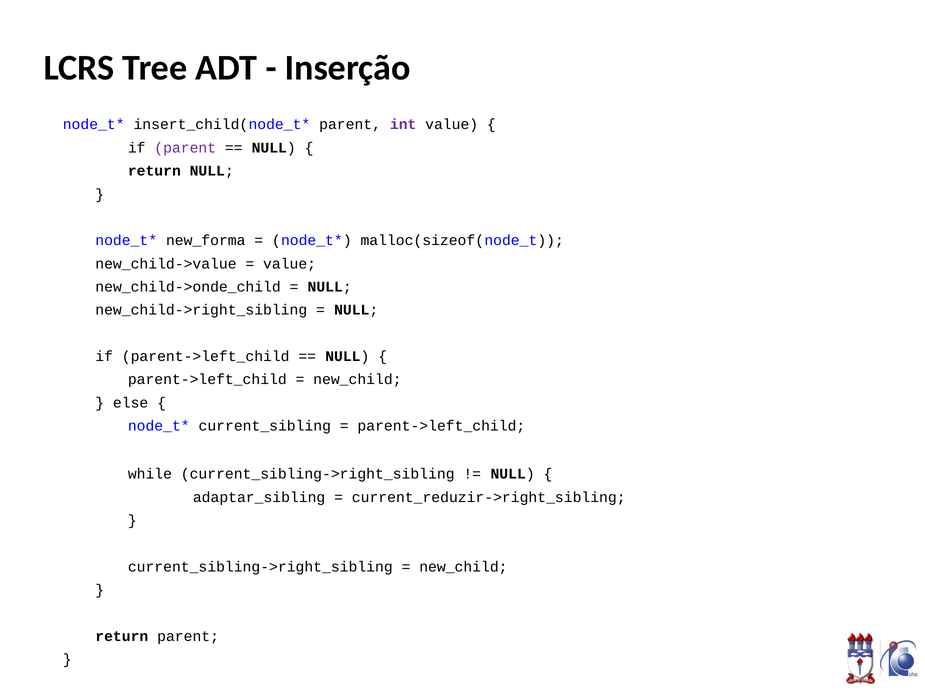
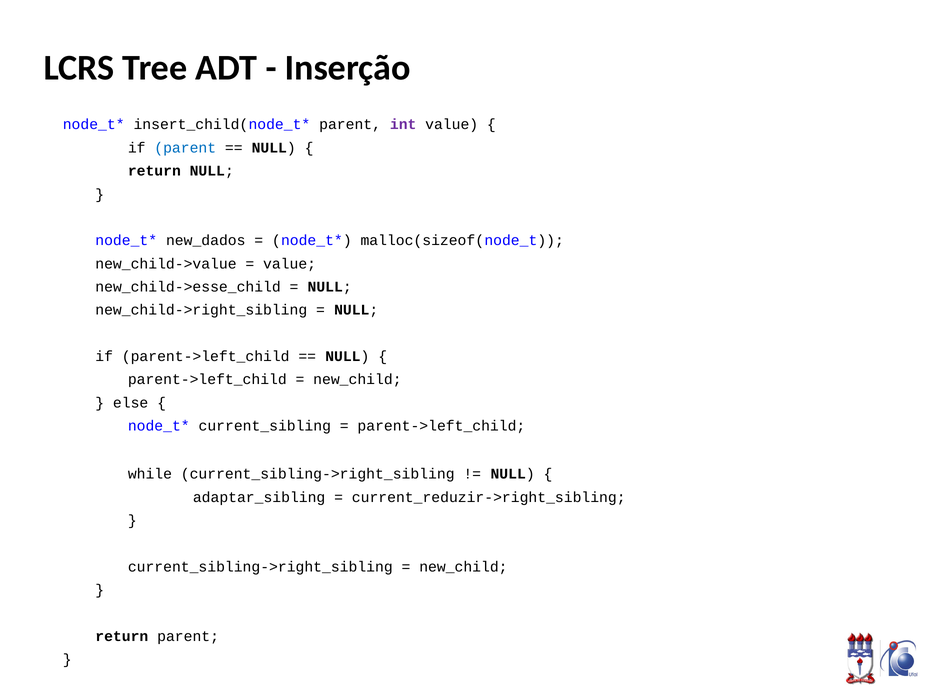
parent at (185, 148) colour: purple -> blue
new_forma: new_forma -> new_dados
new_child->onde_child: new_child->onde_child -> new_child->esse_child
